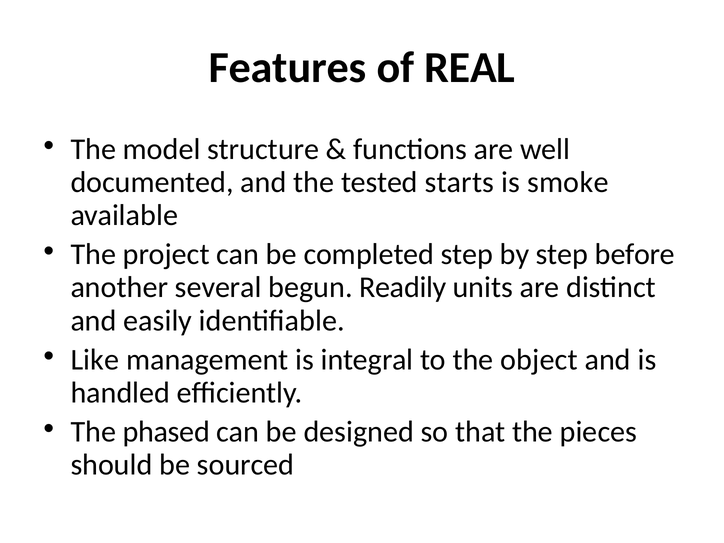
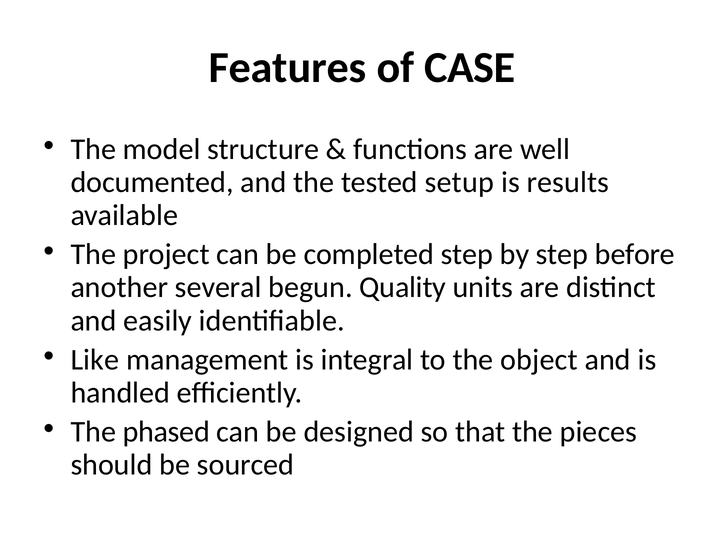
REAL: REAL -> CASE
starts: starts -> setup
smoke: smoke -> results
Readily: Readily -> Quality
